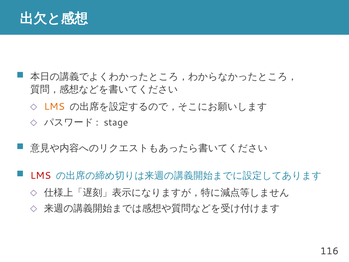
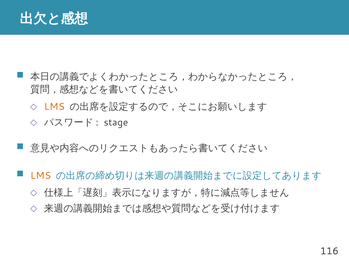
LMS at (41, 175) colour: red -> orange
